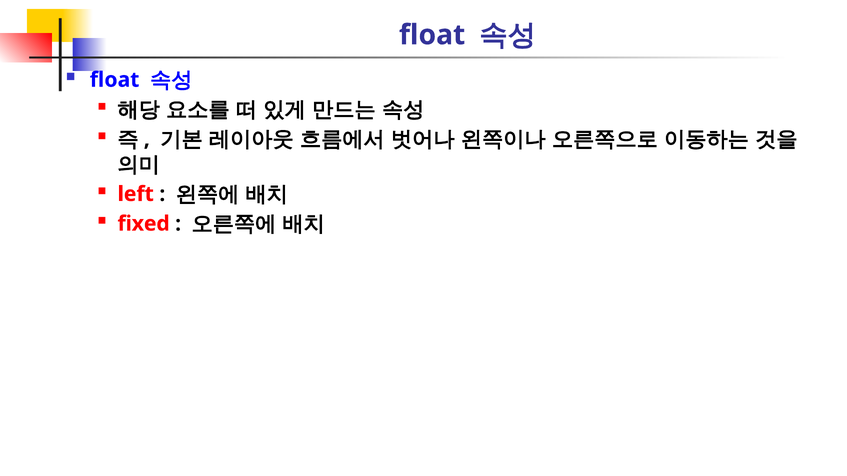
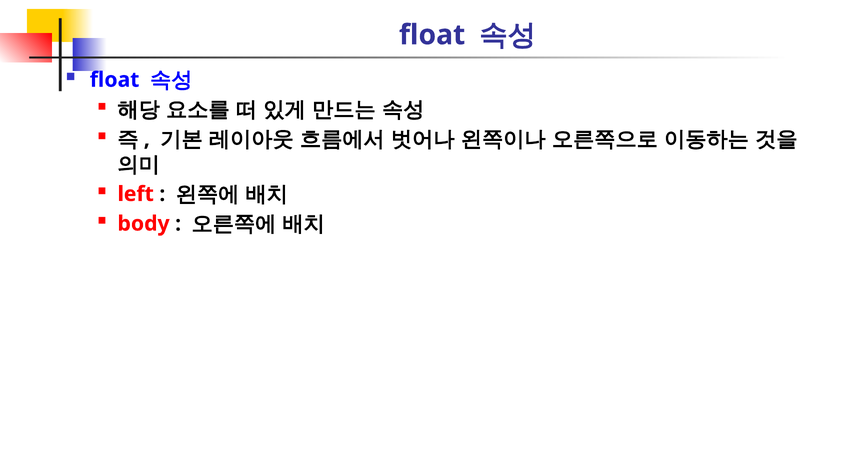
fixed: fixed -> body
